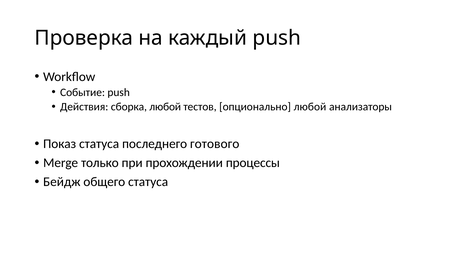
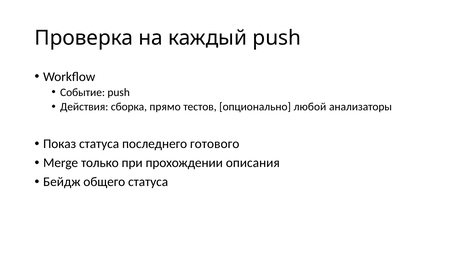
сборка любой: любой -> прямо
процессы: процессы -> описания
